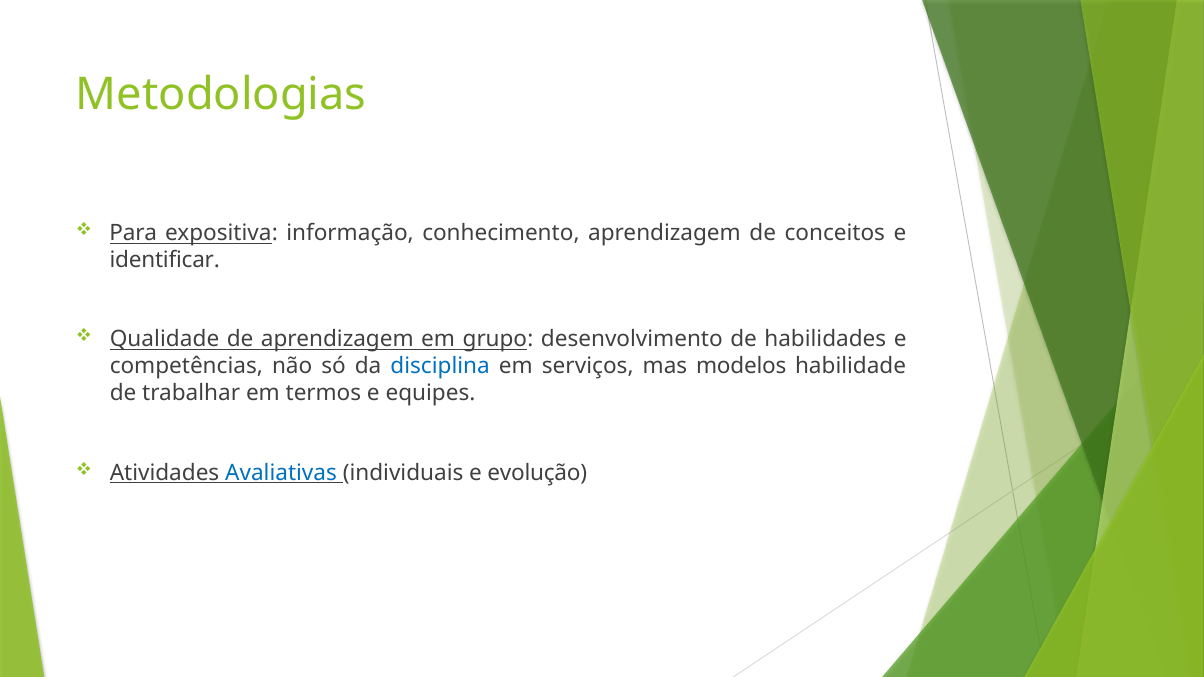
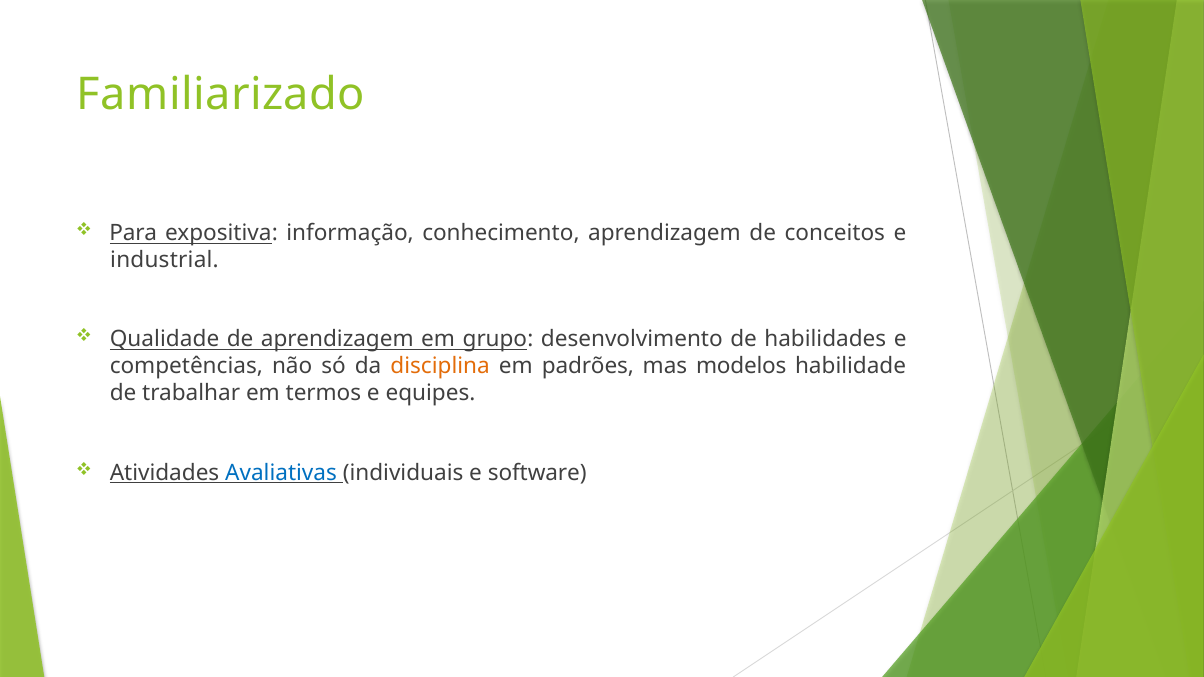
Metodologias: Metodologias -> Familiarizado
identificar: identificar -> industrial
disciplina colour: blue -> orange
serviços: serviços -> padrões
evolução: evolução -> software
